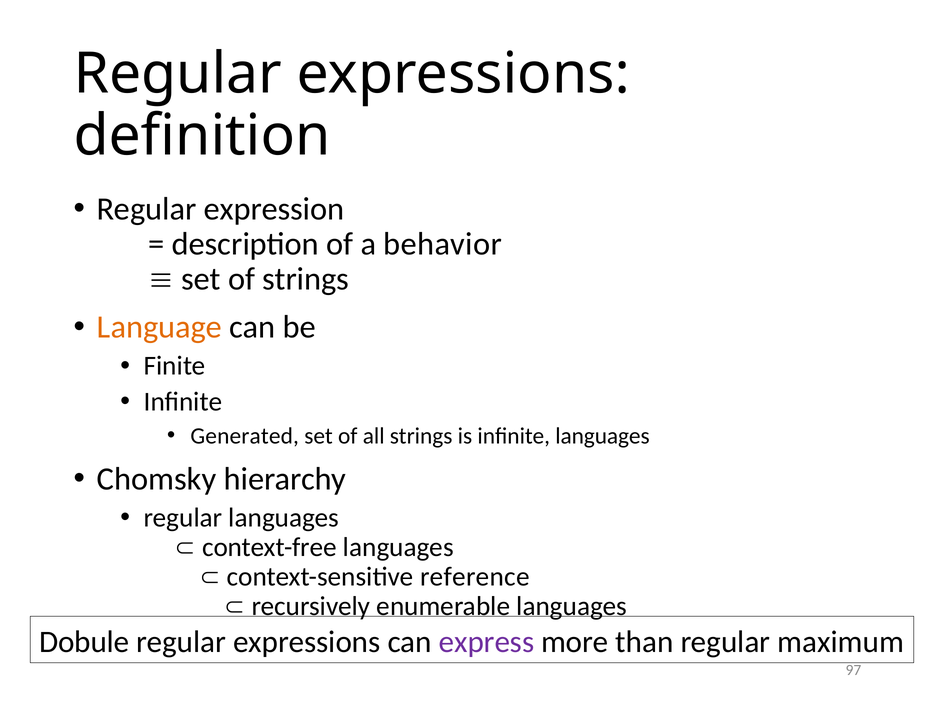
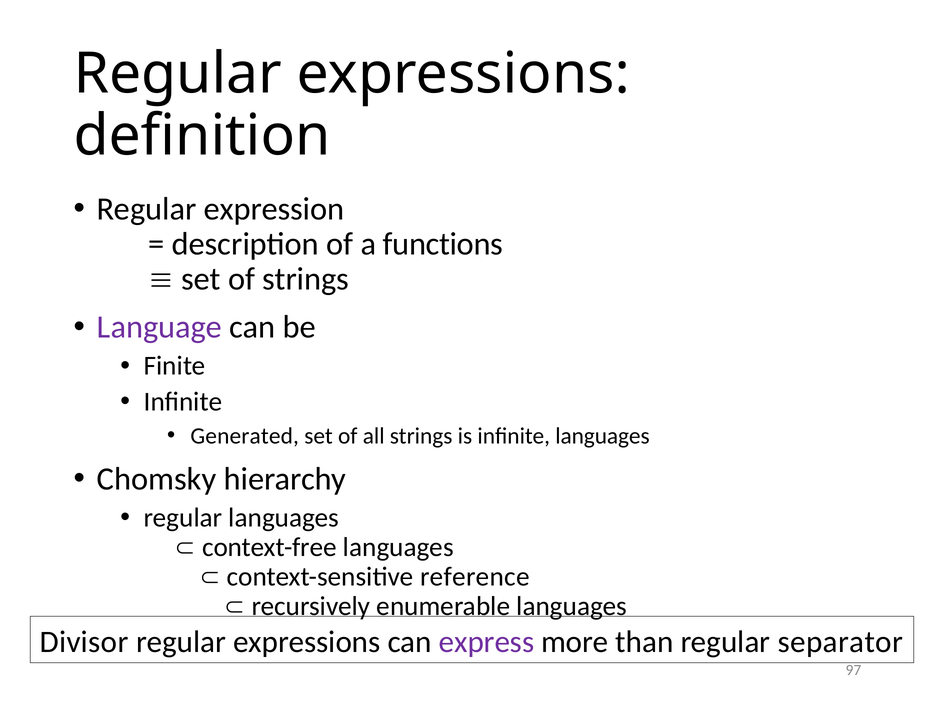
behavior: behavior -> functions
Language colour: orange -> purple
Dobule: Dobule -> Divisor
maximum: maximum -> separator
